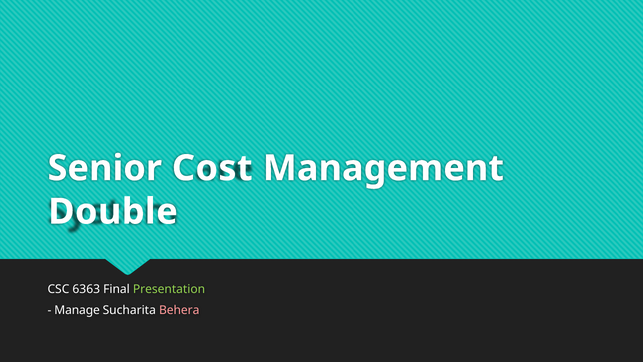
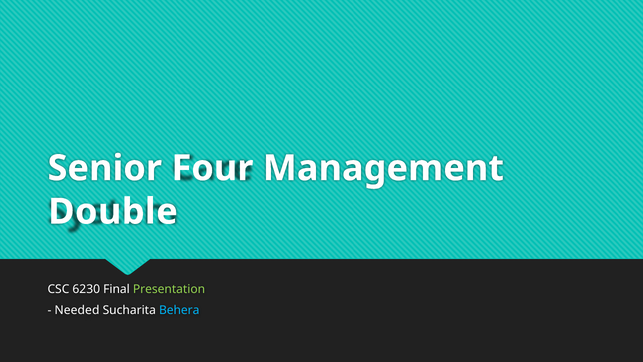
Cost: Cost -> Four
6363: 6363 -> 6230
Manage: Manage -> Needed
Behera colour: pink -> light blue
